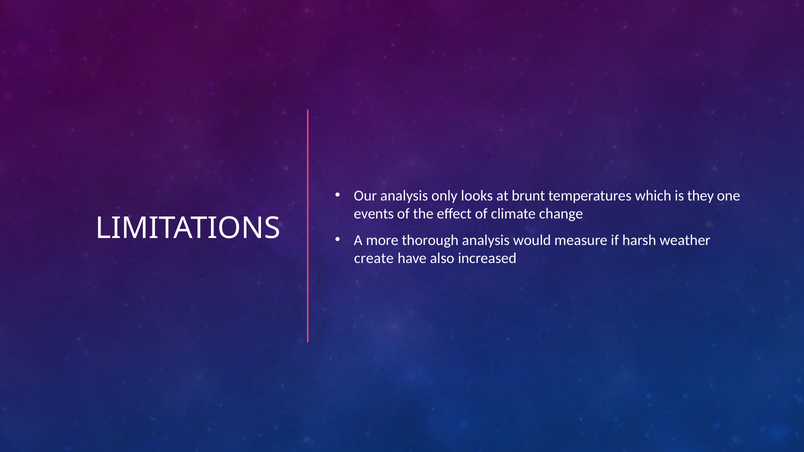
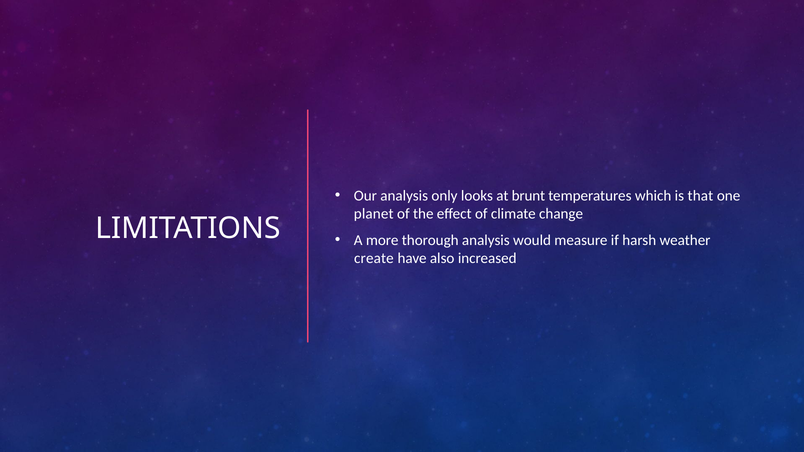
they: they -> that
events: events -> planet
